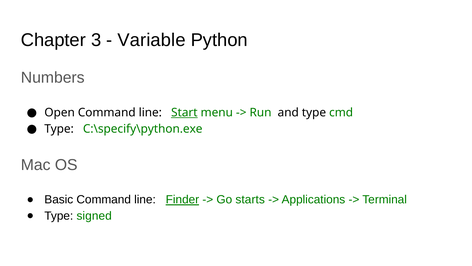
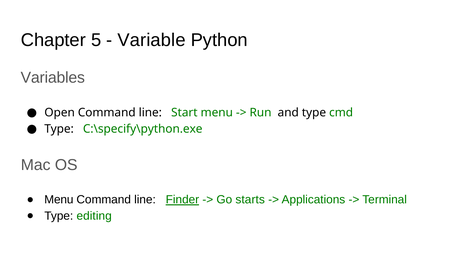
3: 3 -> 5
Numbers: Numbers -> Variables
Start underline: present -> none
Basic at (59, 199): Basic -> Menu
signed: signed -> editing
